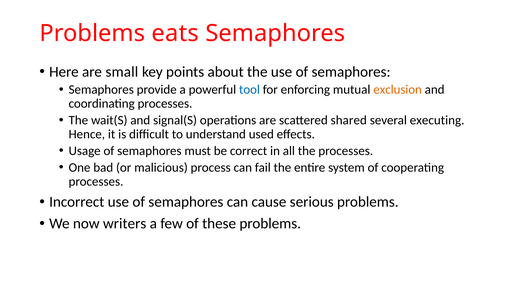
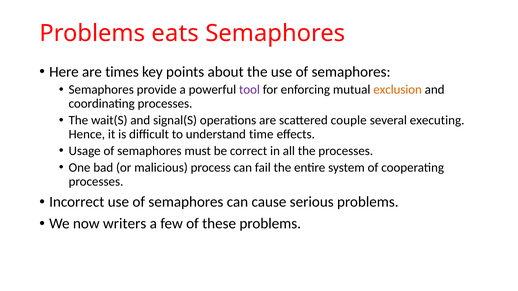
small: small -> times
tool colour: blue -> purple
shared: shared -> couple
used: used -> time
